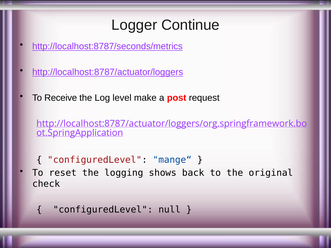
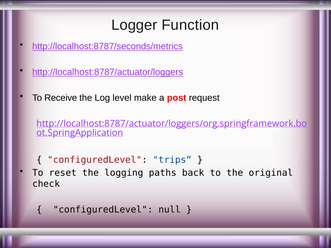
Continue: Continue -> Function
mange“: mange“ -> trips“
shows: shows -> paths
